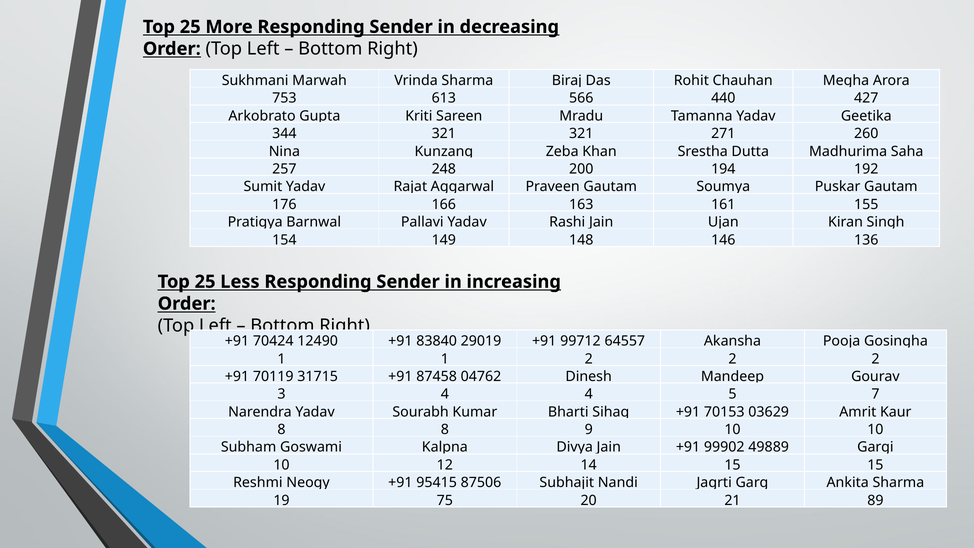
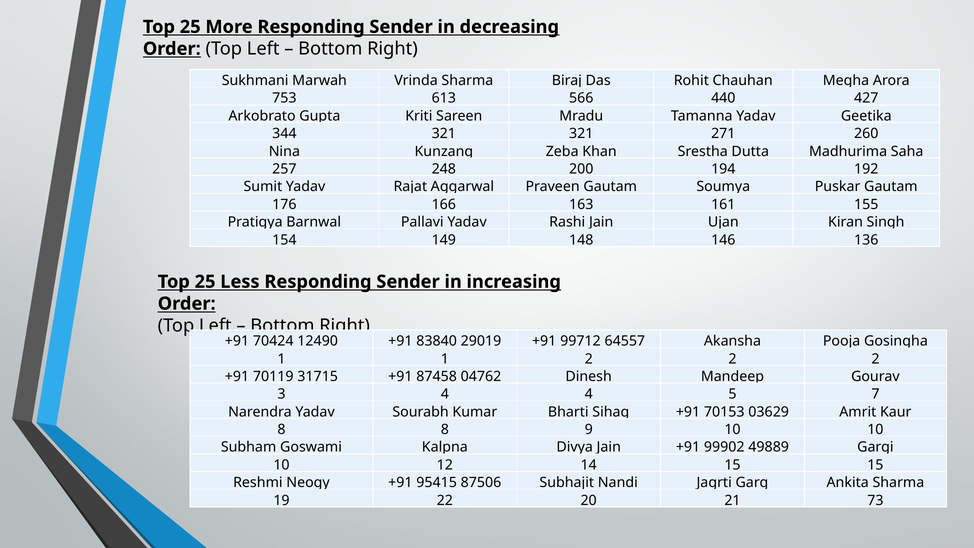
75: 75 -> 22
89: 89 -> 73
